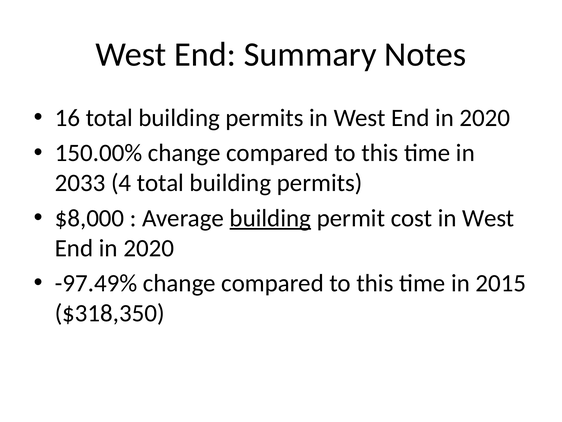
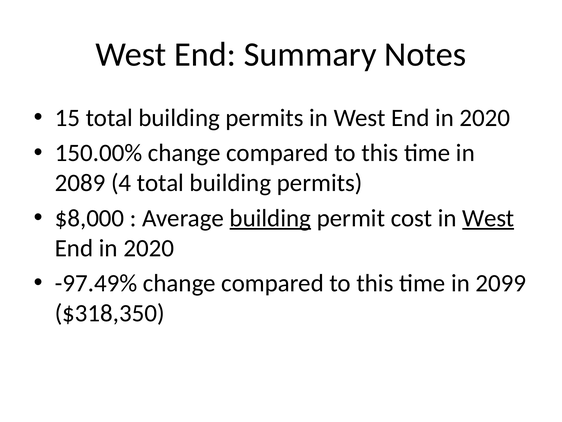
16: 16 -> 15
2033: 2033 -> 2089
West at (488, 218) underline: none -> present
2015: 2015 -> 2099
